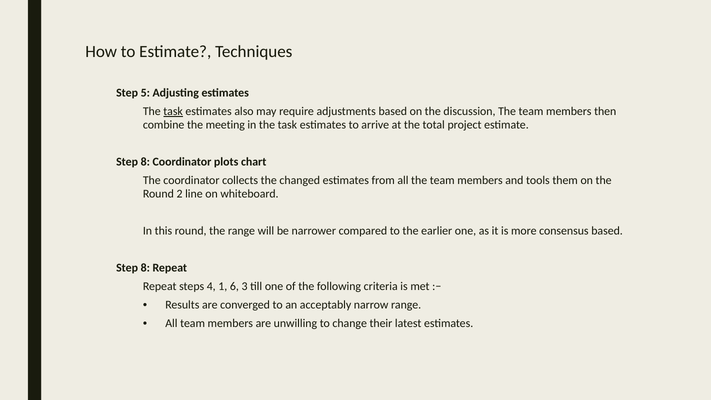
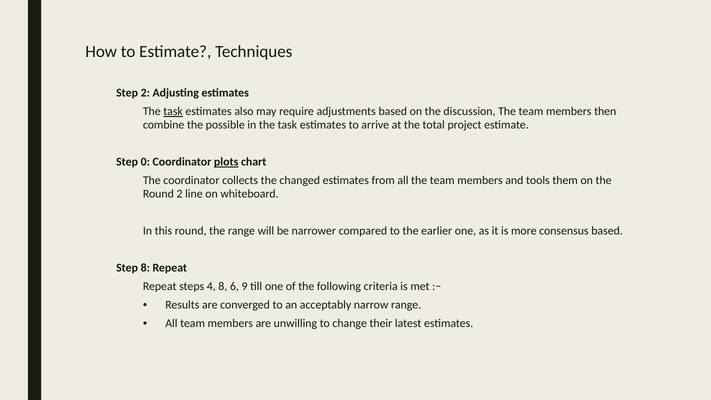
Step 5: 5 -> 2
meeting: meeting -> possible
8 at (145, 162): 8 -> 0
plots underline: none -> present
4 1: 1 -> 8
3: 3 -> 9
